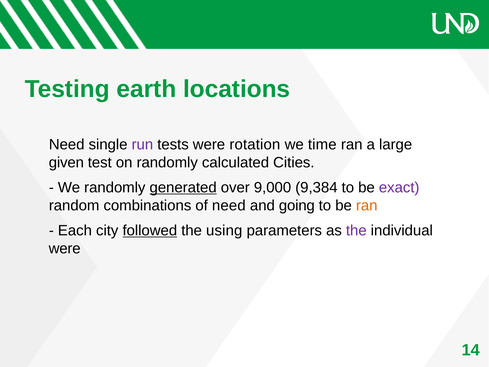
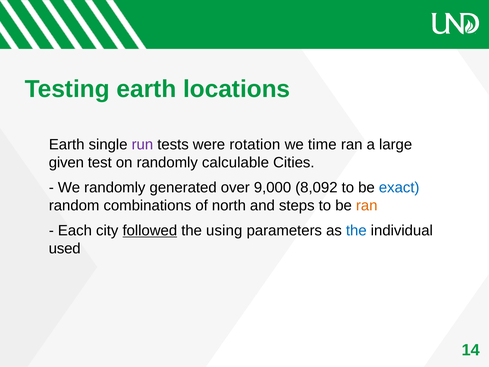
Need at (67, 144): Need -> Earth
calculated: calculated -> calculable
generated underline: present -> none
9,384: 9,384 -> 8,092
exact colour: purple -> blue
of need: need -> north
going: going -> steps
the at (356, 230) colour: purple -> blue
were at (65, 248): were -> used
